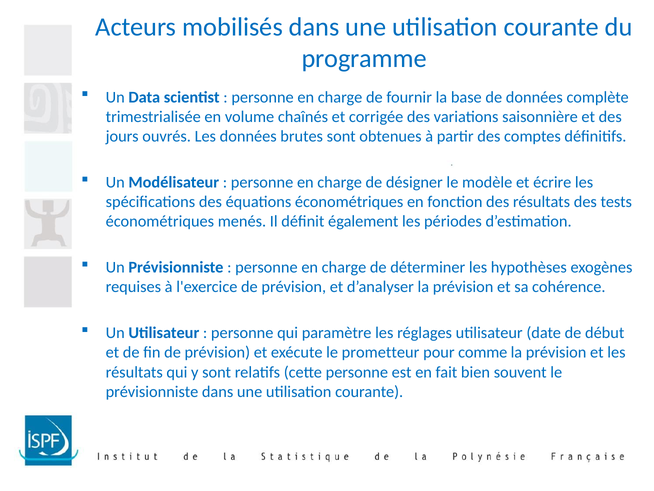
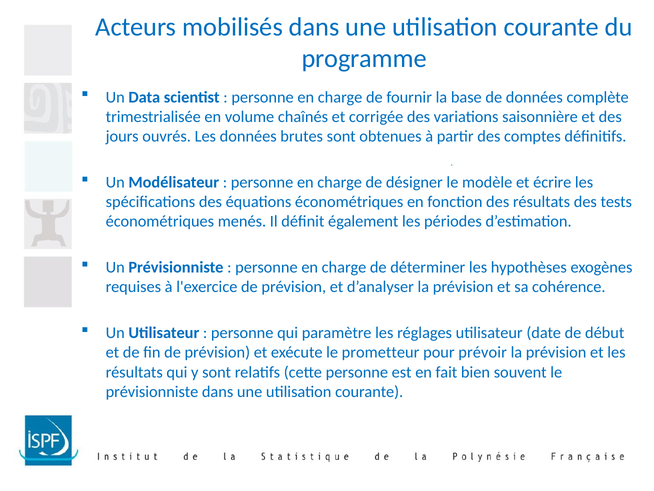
comme: comme -> prévoir
